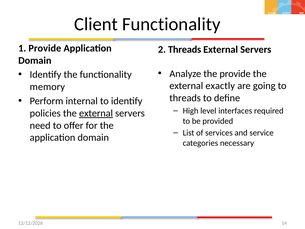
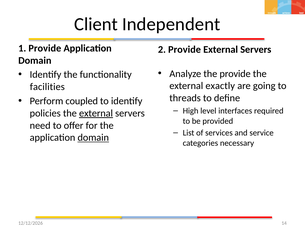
Client Functionality: Functionality -> Independent
2 Threads: Threads -> Provide
memory: memory -> facilities
internal: internal -> coupled
domain at (93, 137) underline: none -> present
